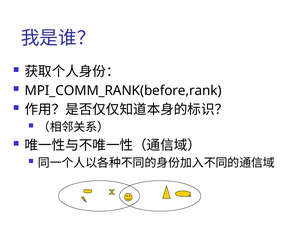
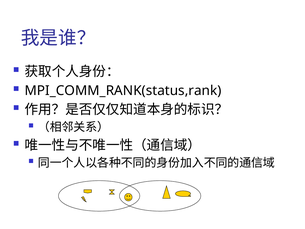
MPI_COMM_RANK(before,rank: MPI_COMM_RANK(before,rank -> MPI_COMM_RANK(status,rank
